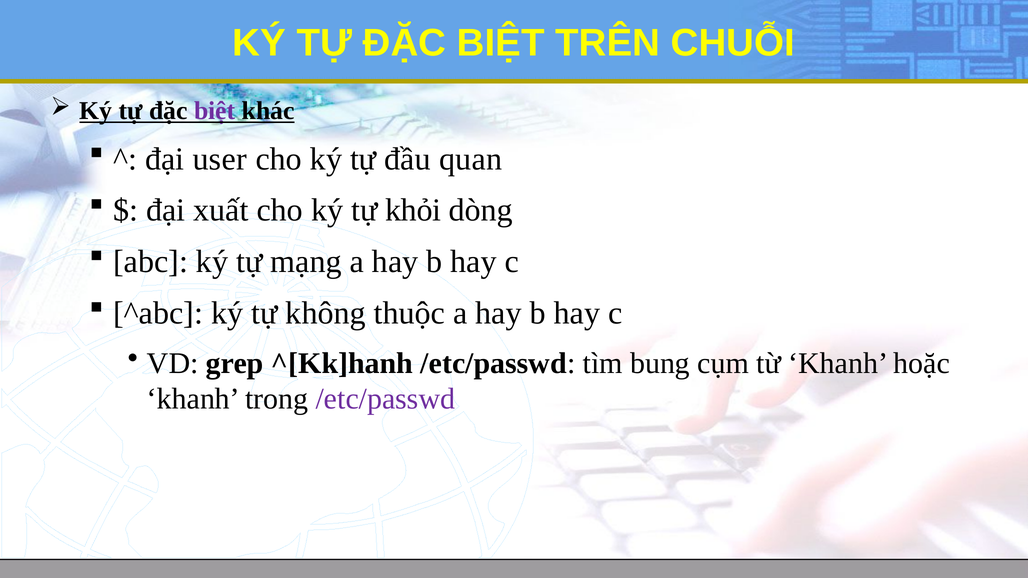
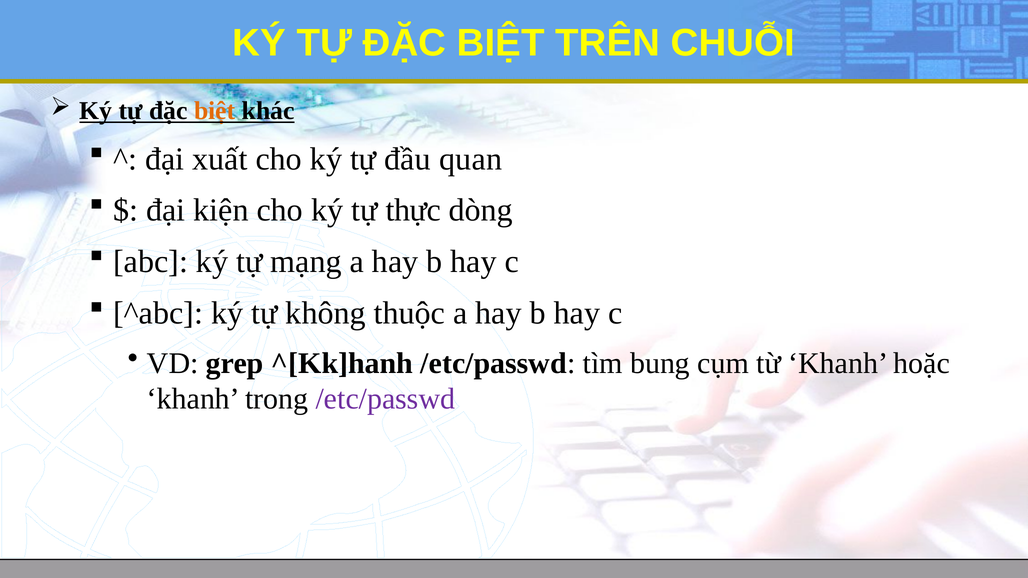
biệt at (215, 111) colour: purple -> orange
user: user -> xuất
xuất: xuất -> kiện
khỏi: khỏi -> thực
